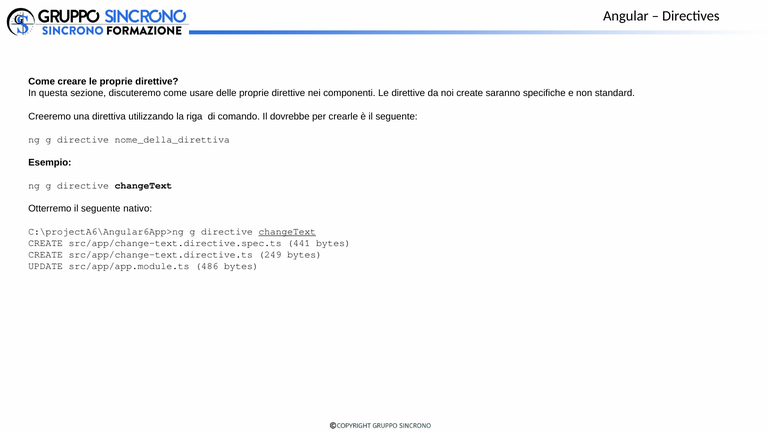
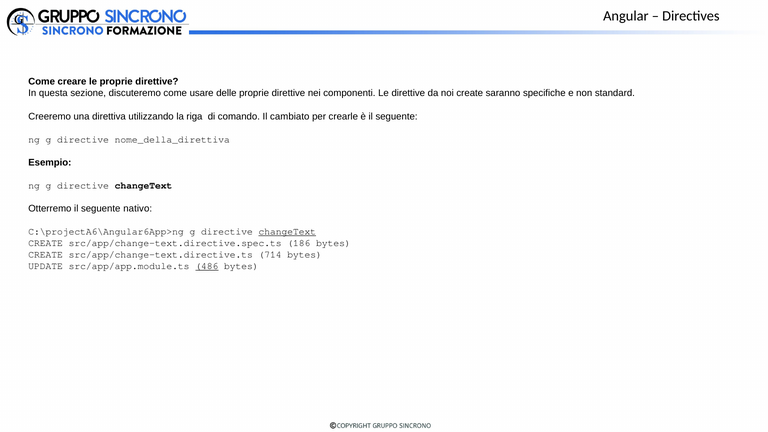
dovrebbe: dovrebbe -> cambiato
441: 441 -> 186
249: 249 -> 714
486 underline: none -> present
